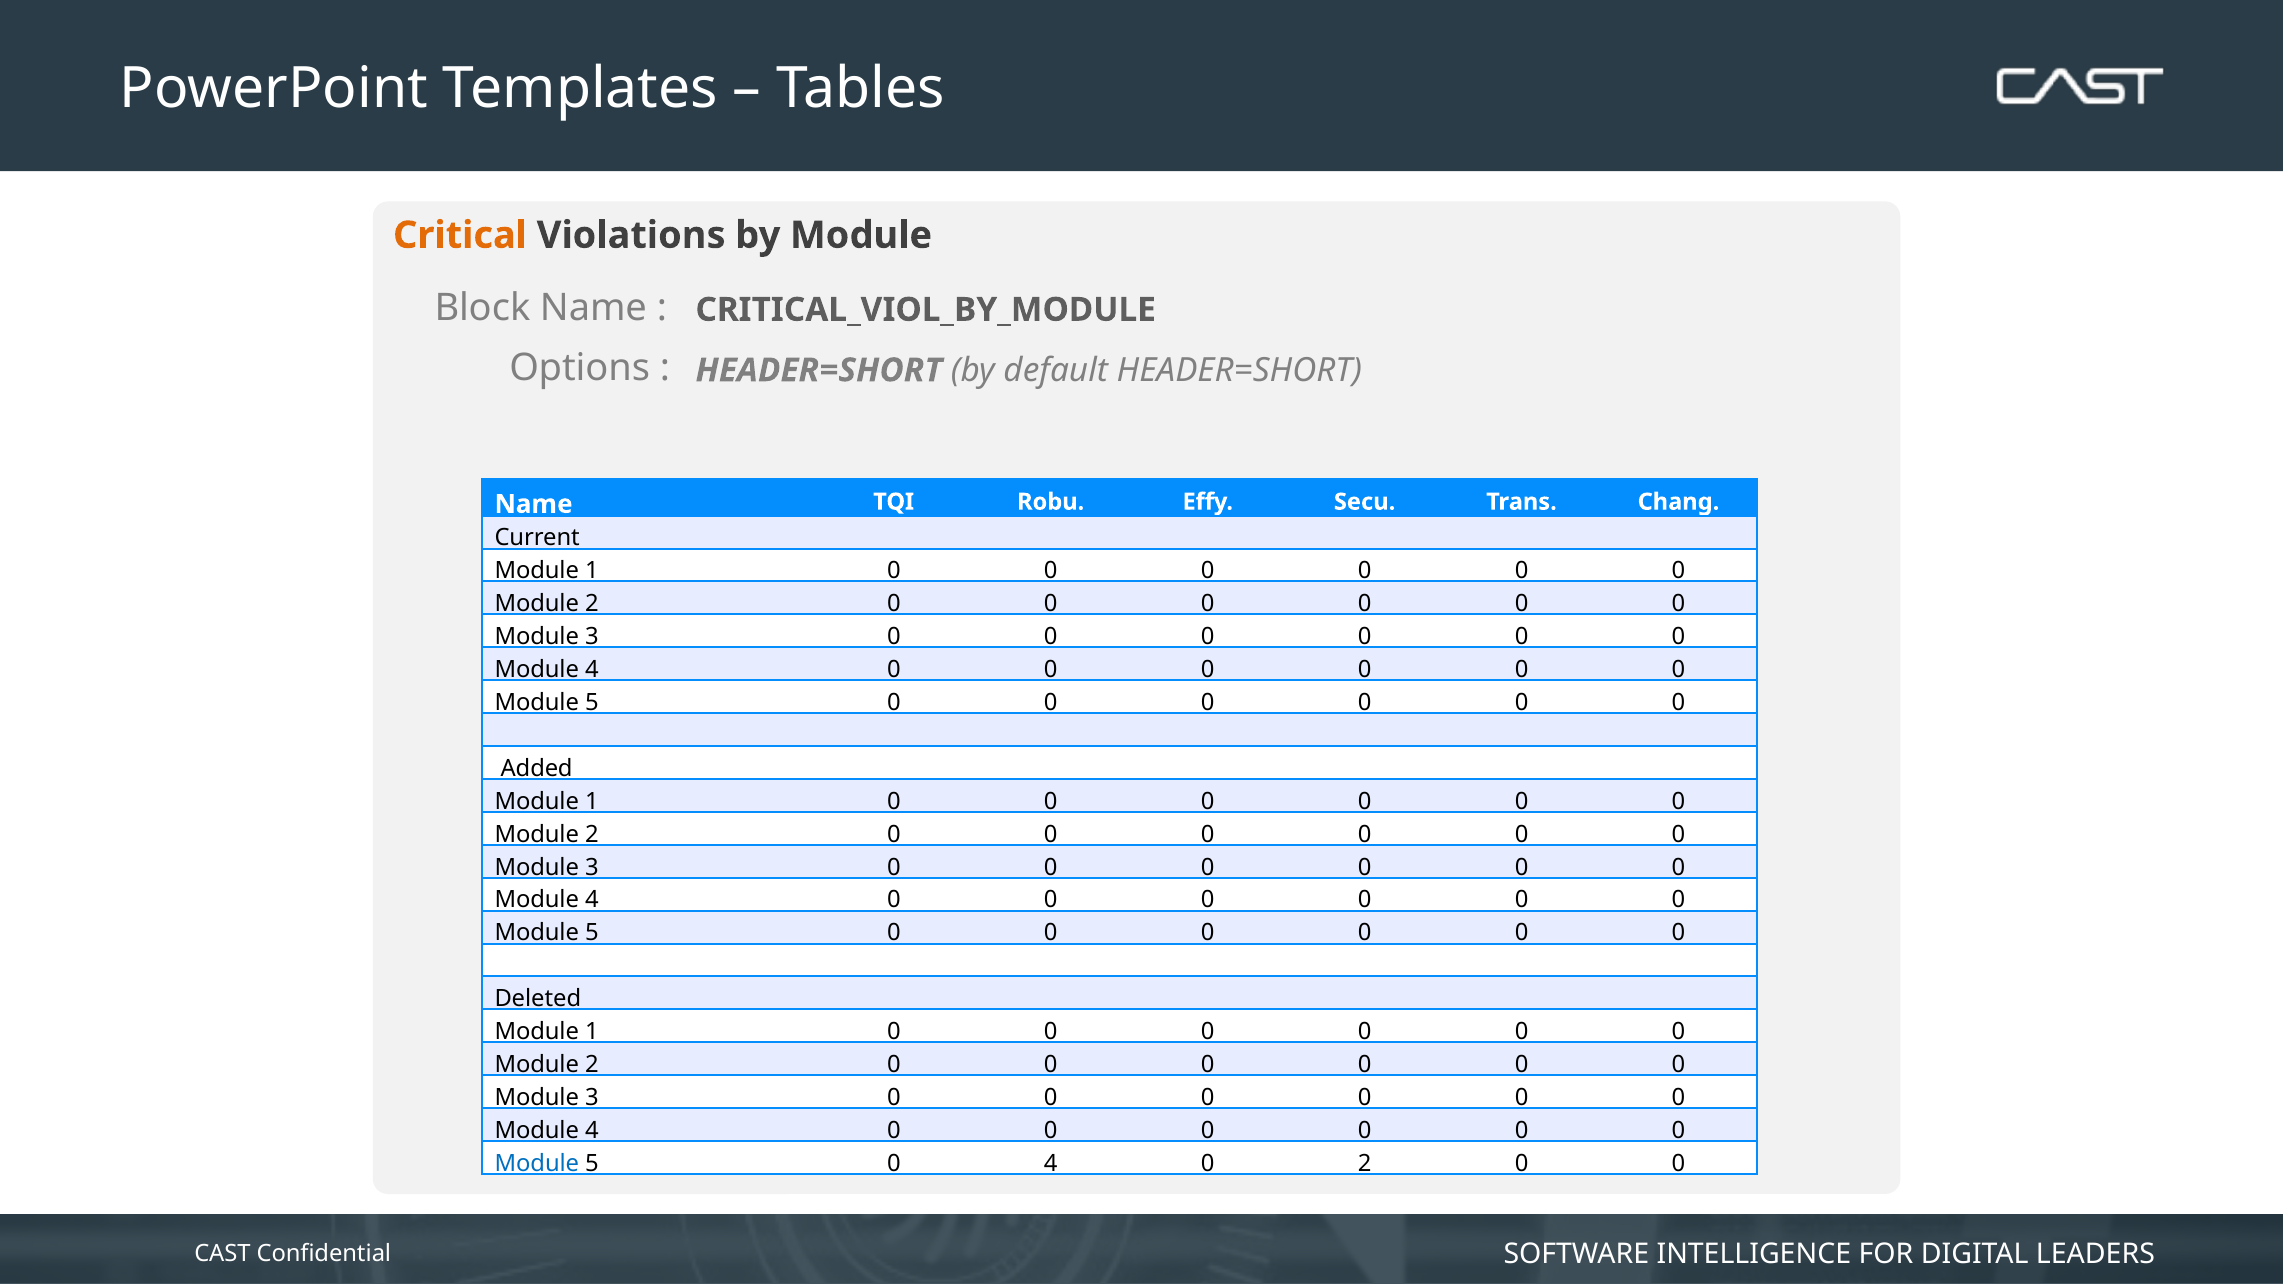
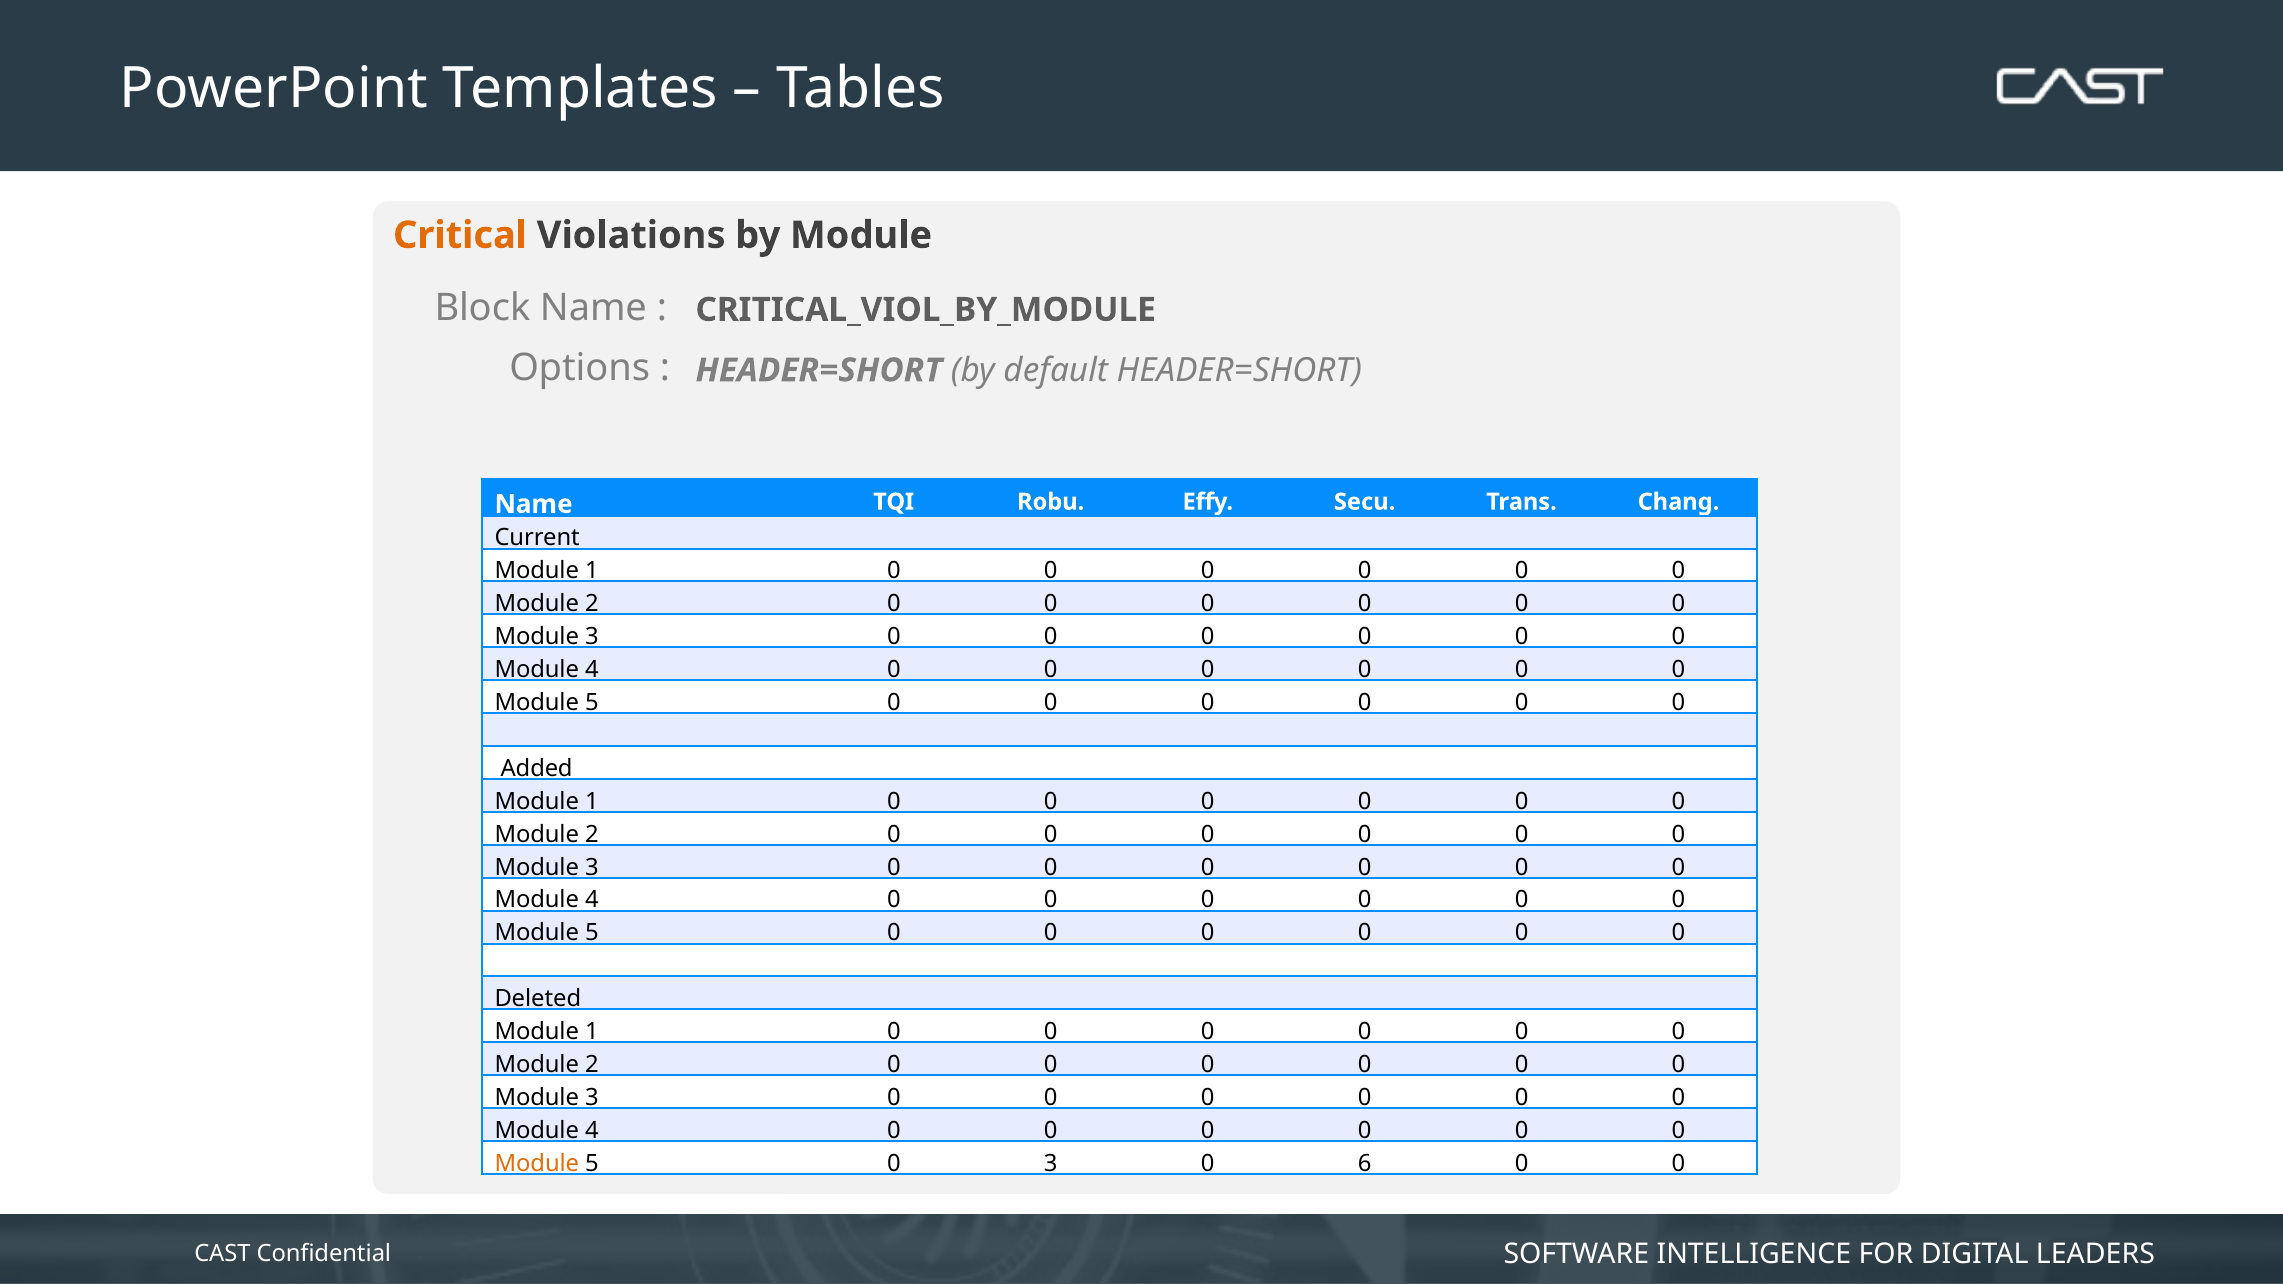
Module at (537, 1163) colour: blue -> orange
0 4: 4 -> 3
0 2: 2 -> 6
